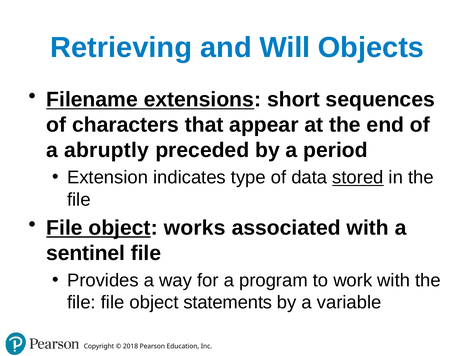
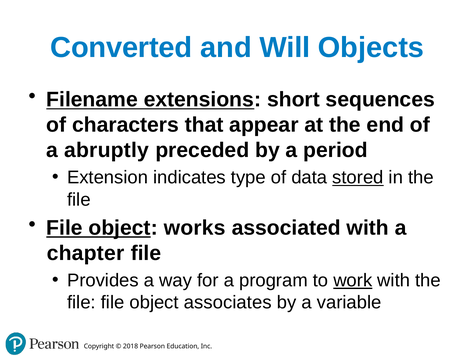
Retrieving: Retrieving -> Converted
sentinel: sentinel -> chapter
work underline: none -> present
statements: statements -> associates
